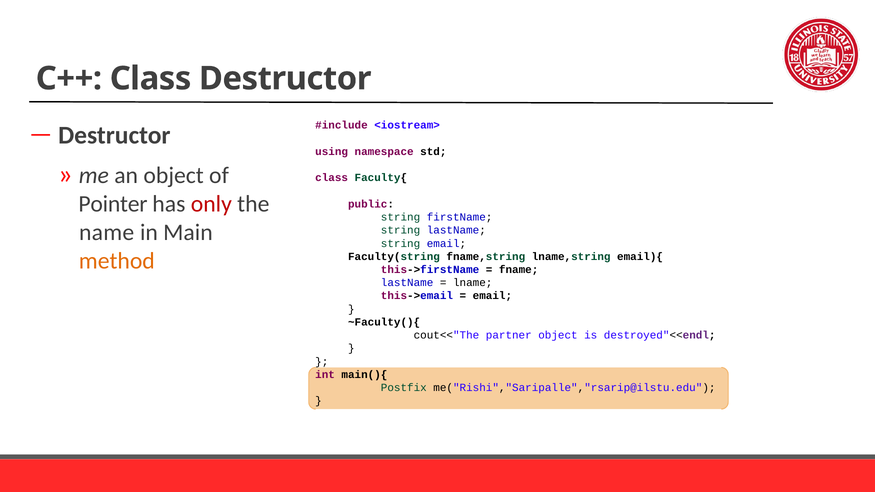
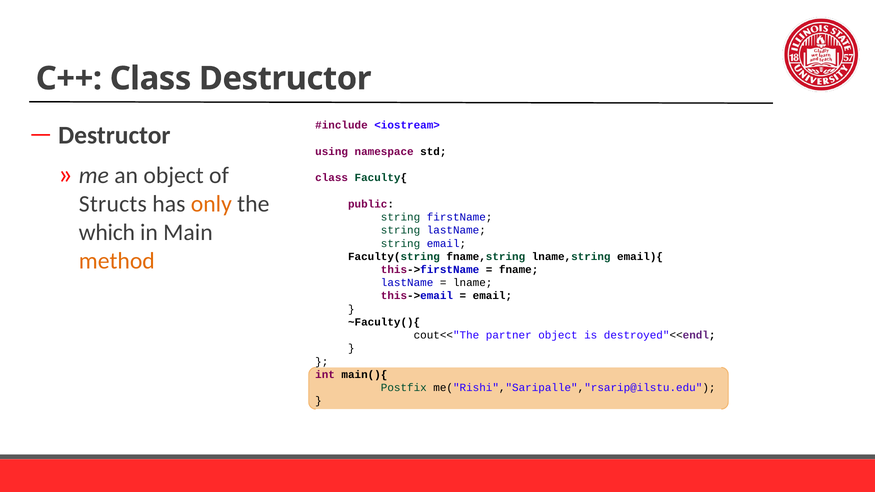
Pointer: Pointer -> Structs
only colour: red -> orange
name: name -> which
